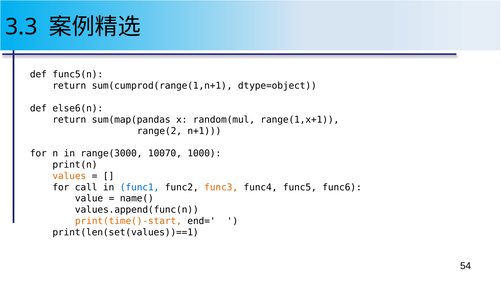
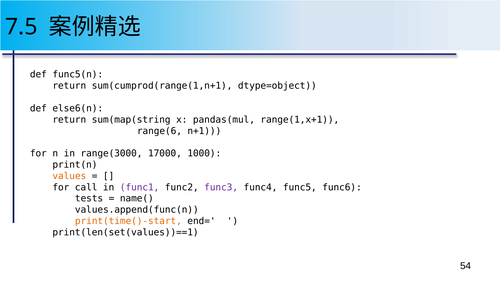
3.3: 3.3 -> 7.5
sum(map(pandas: sum(map(pandas -> sum(map(string
random(mul: random(mul -> pandas(mul
range(2: range(2 -> range(6
10070: 10070 -> 17000
func1 colour: blue -> purple
func3 colour: orange -> purple
value: value -> tests
